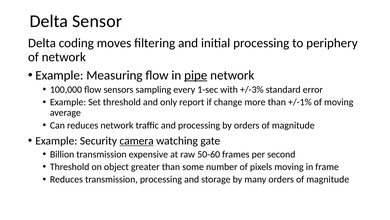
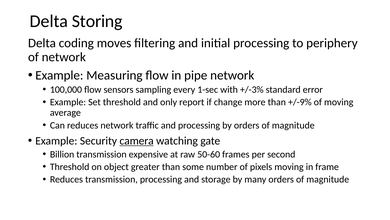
Sensor: Sensor -> Storing
pipe underline: present -> none
+/-1%: +/-1% -> +/-9%
